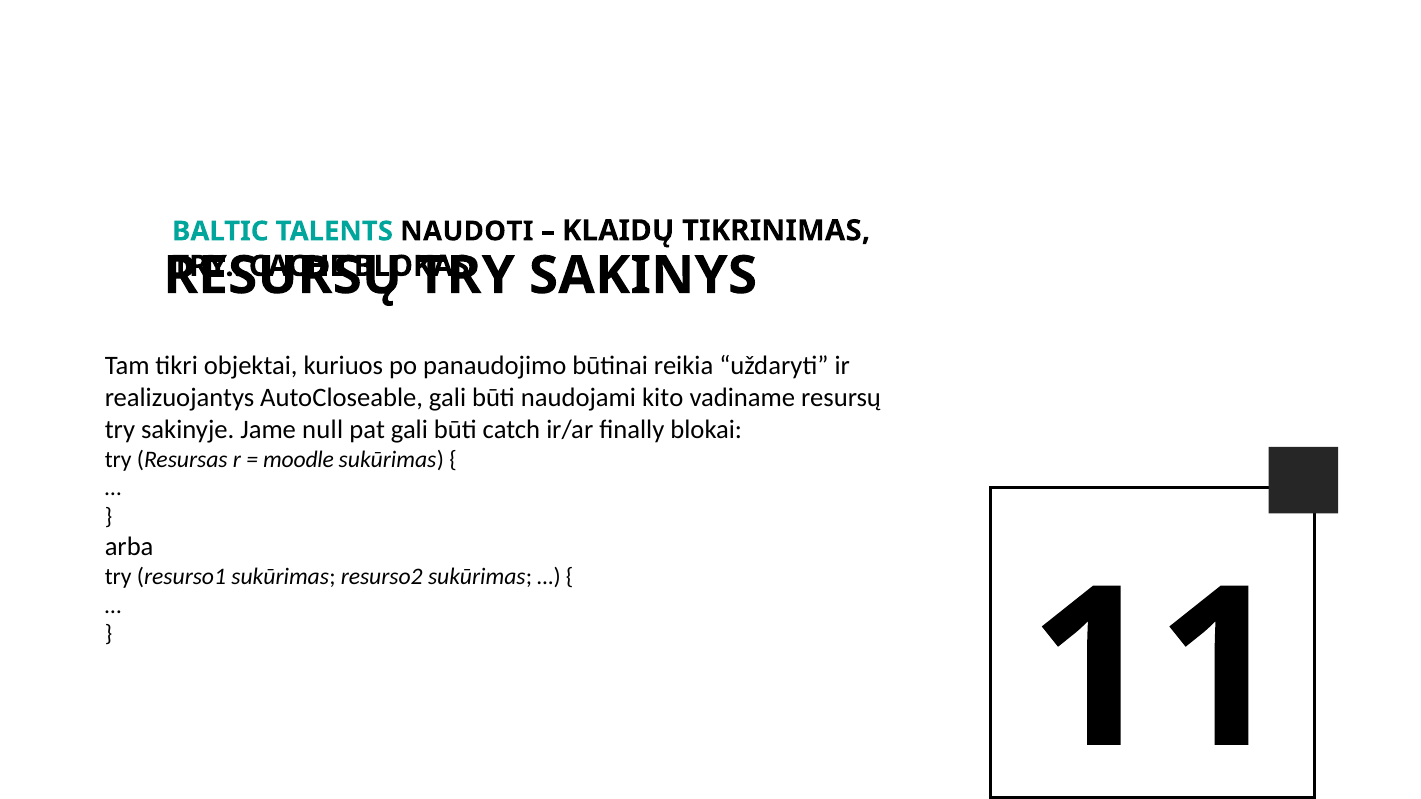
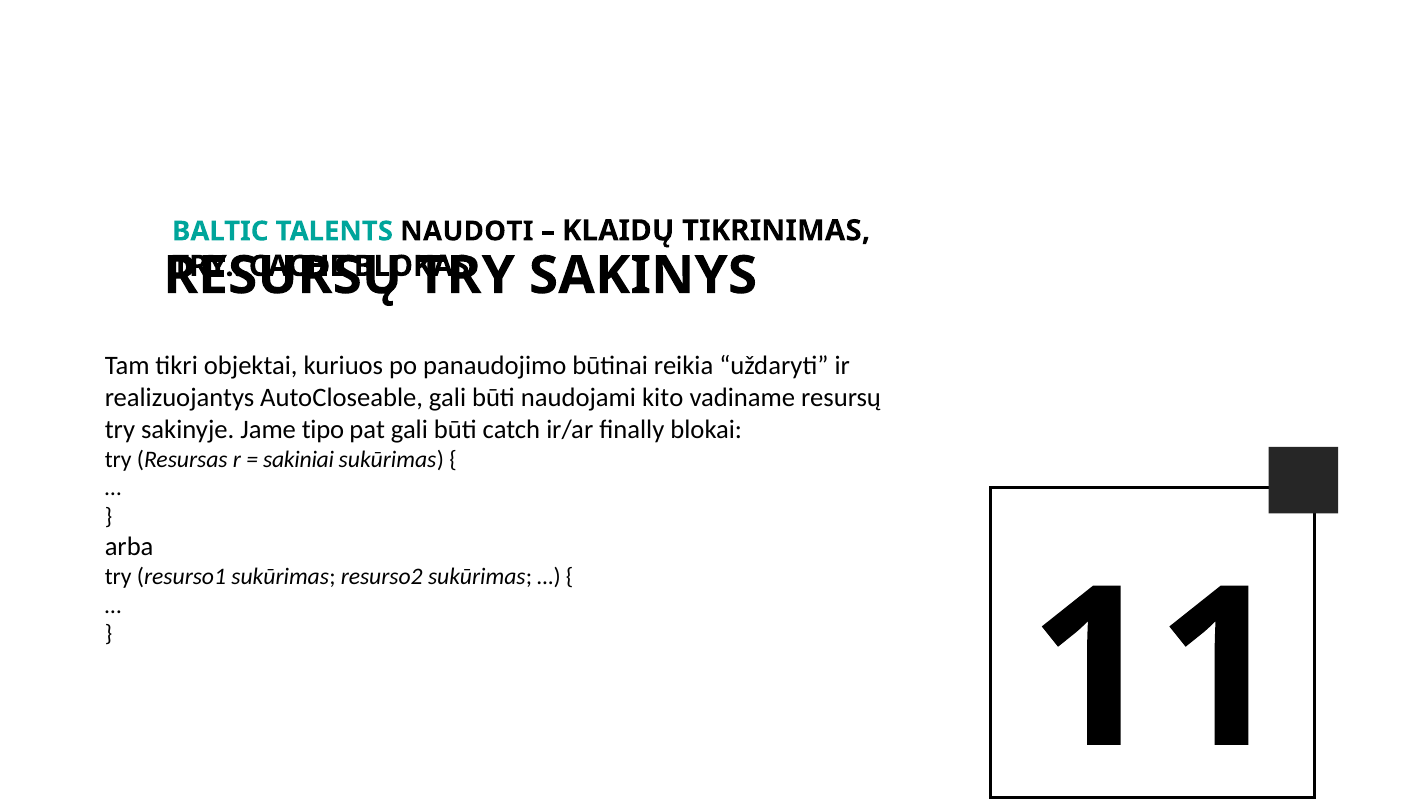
null: null -> tipo
moodle: moodle -> sakiniai
